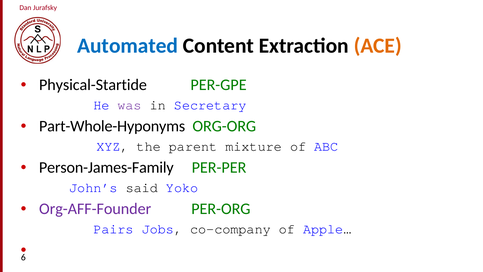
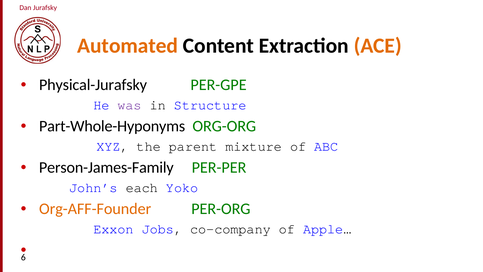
Automated colour: blue -> orange
Physical-Startide: Physical-Startide -> Physical-Jurafsky
Secretary: Secretary -> Structure
said: said -> each
Org-AFF-Founder colour: purple -> orange
Pairs: Pairs -> Exxon
